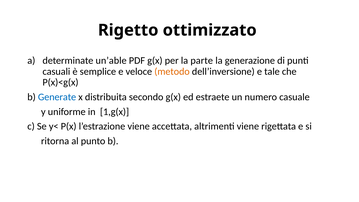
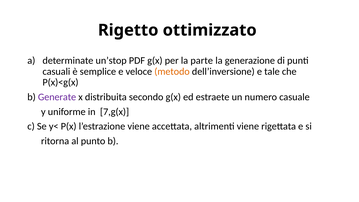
un’able: un’able -> un’stop
Generate colour: blue -> purple
1,g(x: 1,g(x -> 7,g(x
